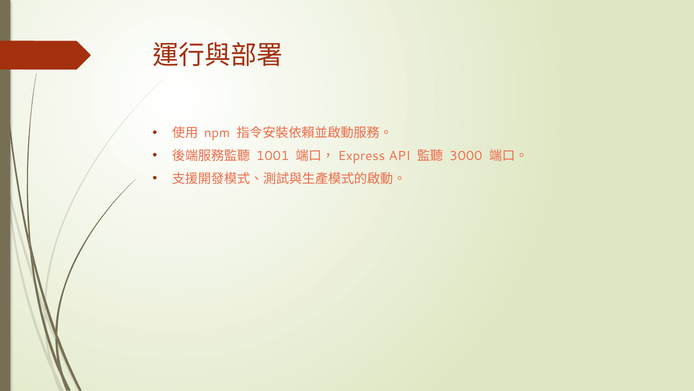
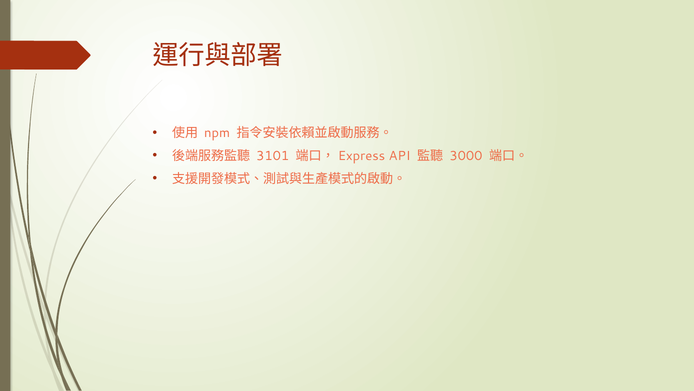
1001: 1001 -> 3101
